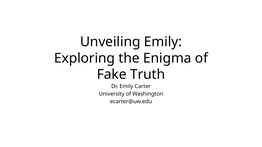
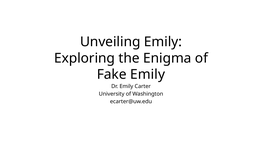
Fake Truth: Truth -> Emily
